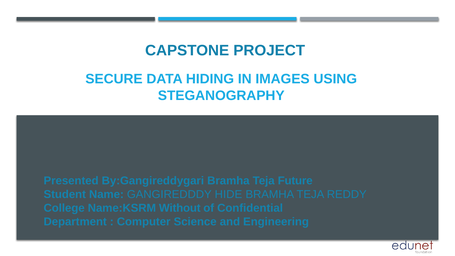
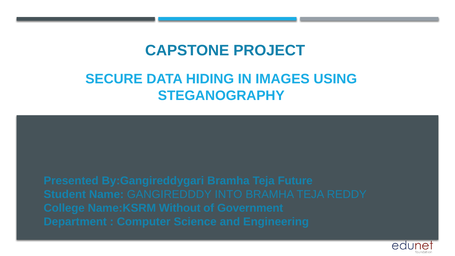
HIDE: HIDE -> INTO
Confidential: Confidential -> Government
